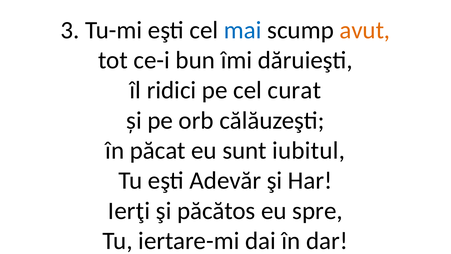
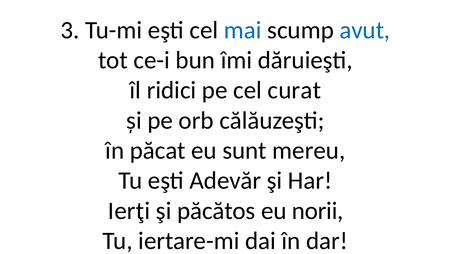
avut colour: orange -> blue
iubitul: iubitul -> mereu
spre: spre -> norii
